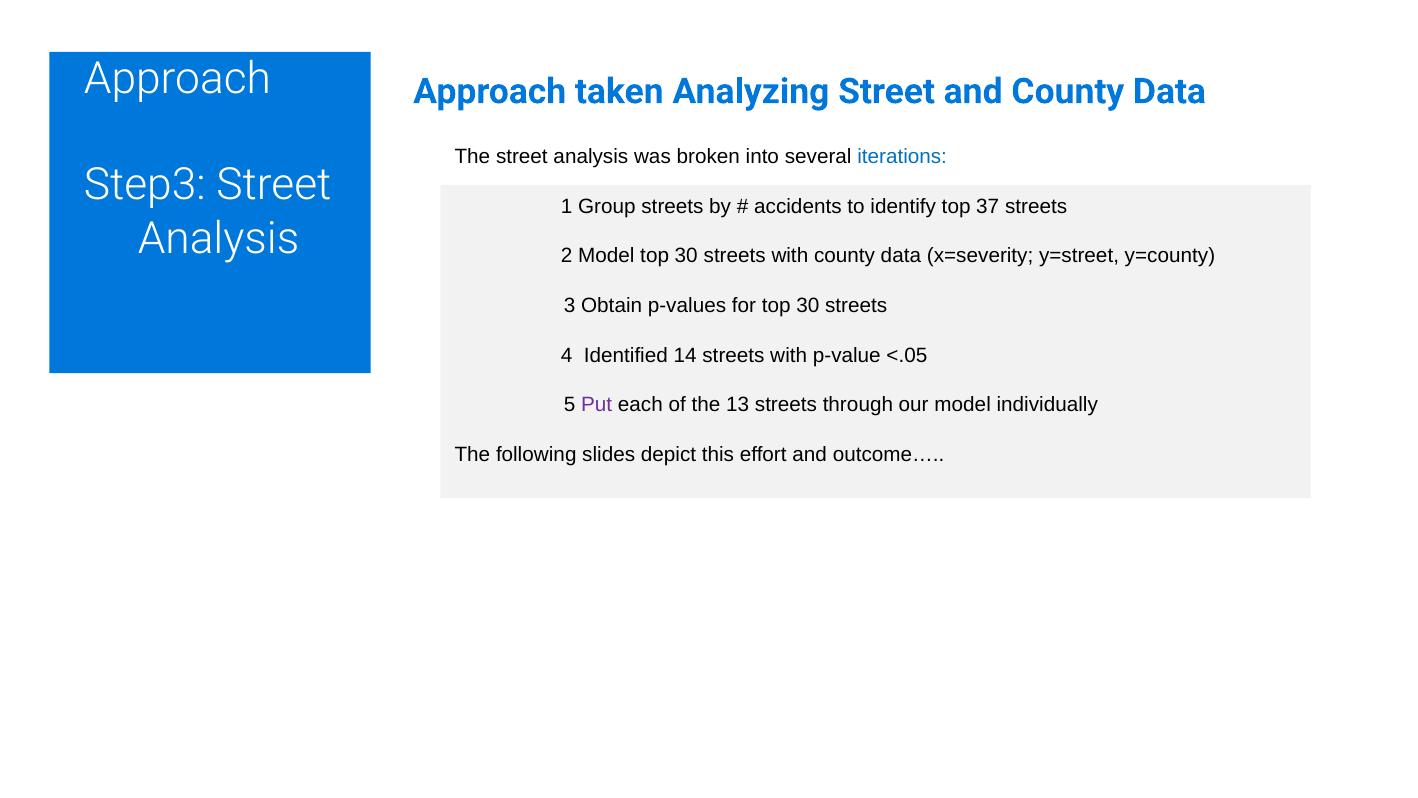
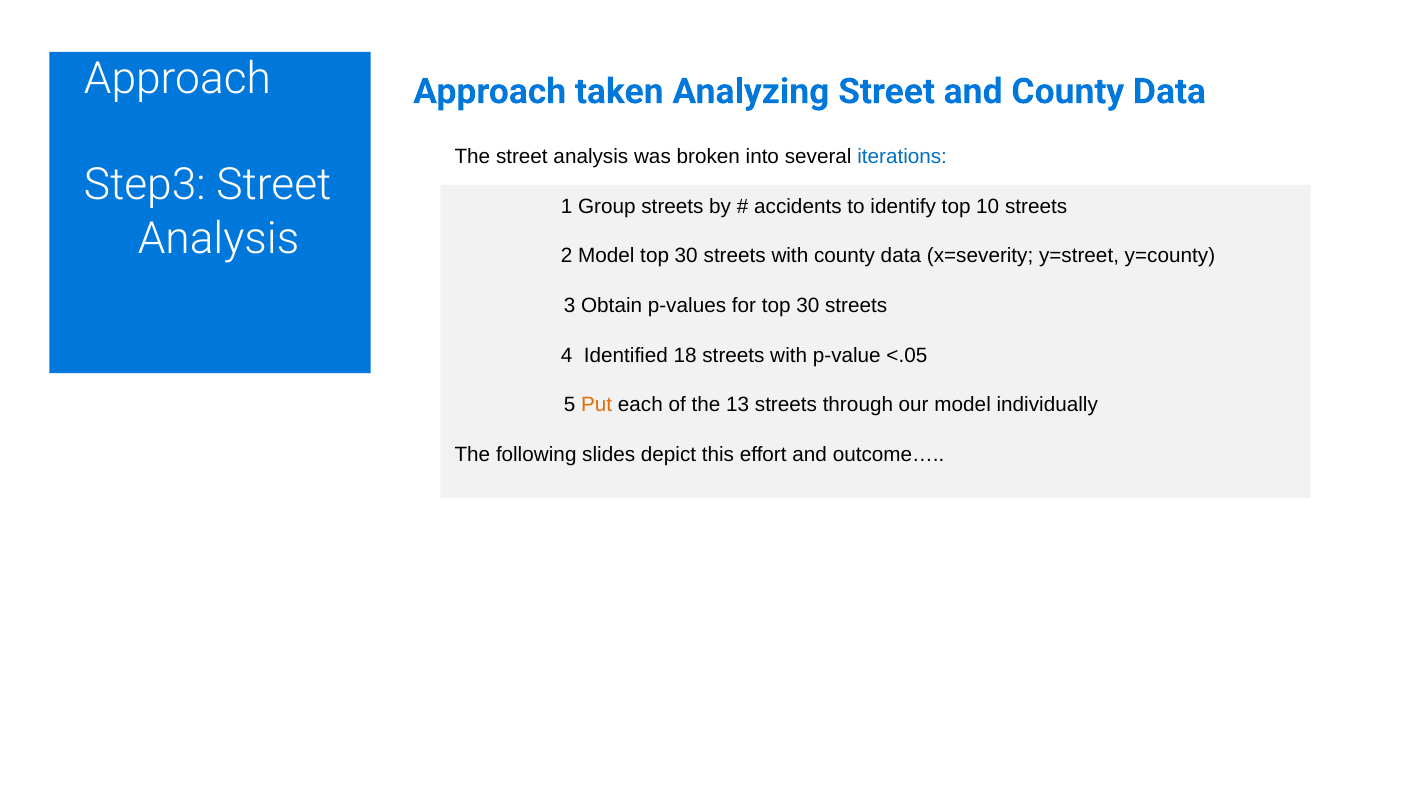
37: 37 -> 10
14: 14 -> 18
Put colour: purple -> orange
